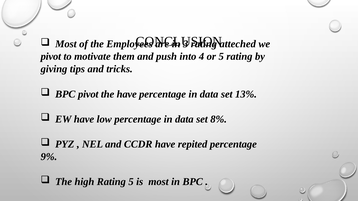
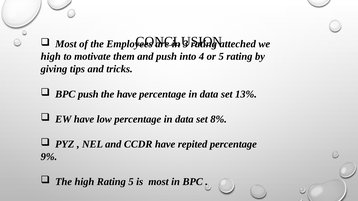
pivot at (51, 57): pivot -> high
BPC pivot: pivot -> push
